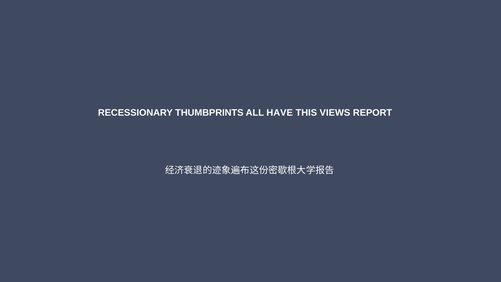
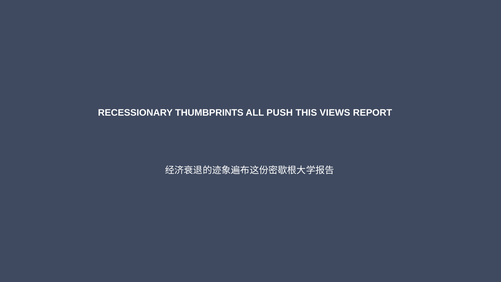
HAVE: HAVE -> PUSH
